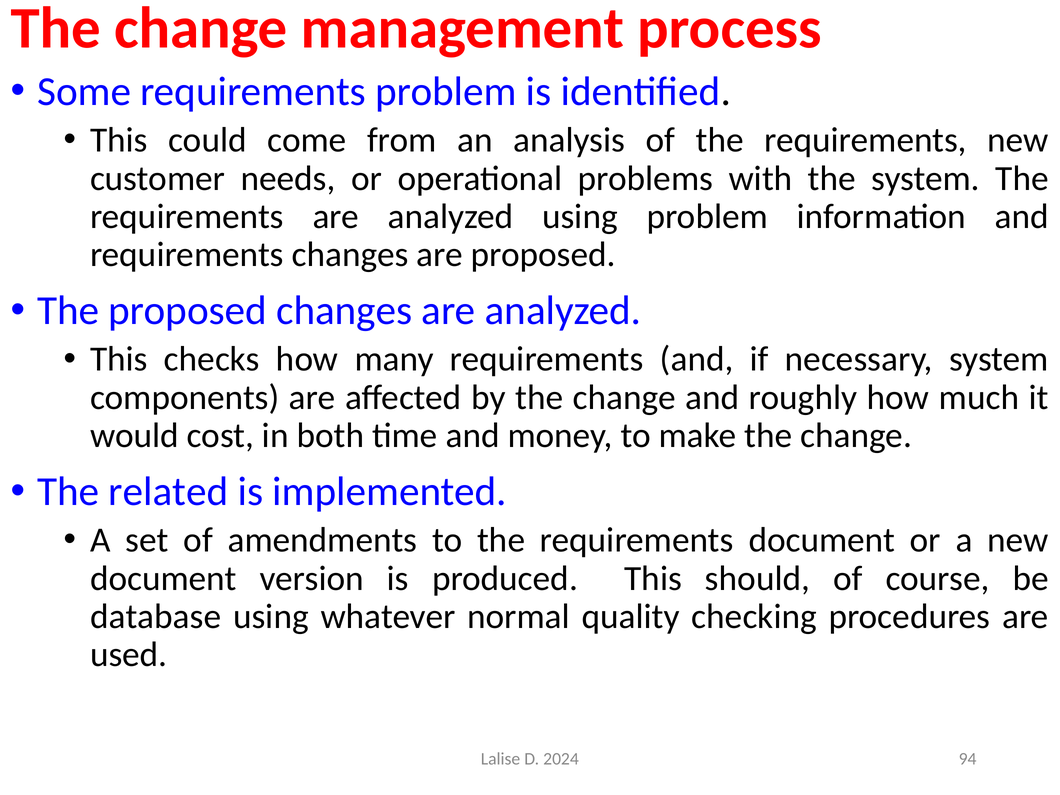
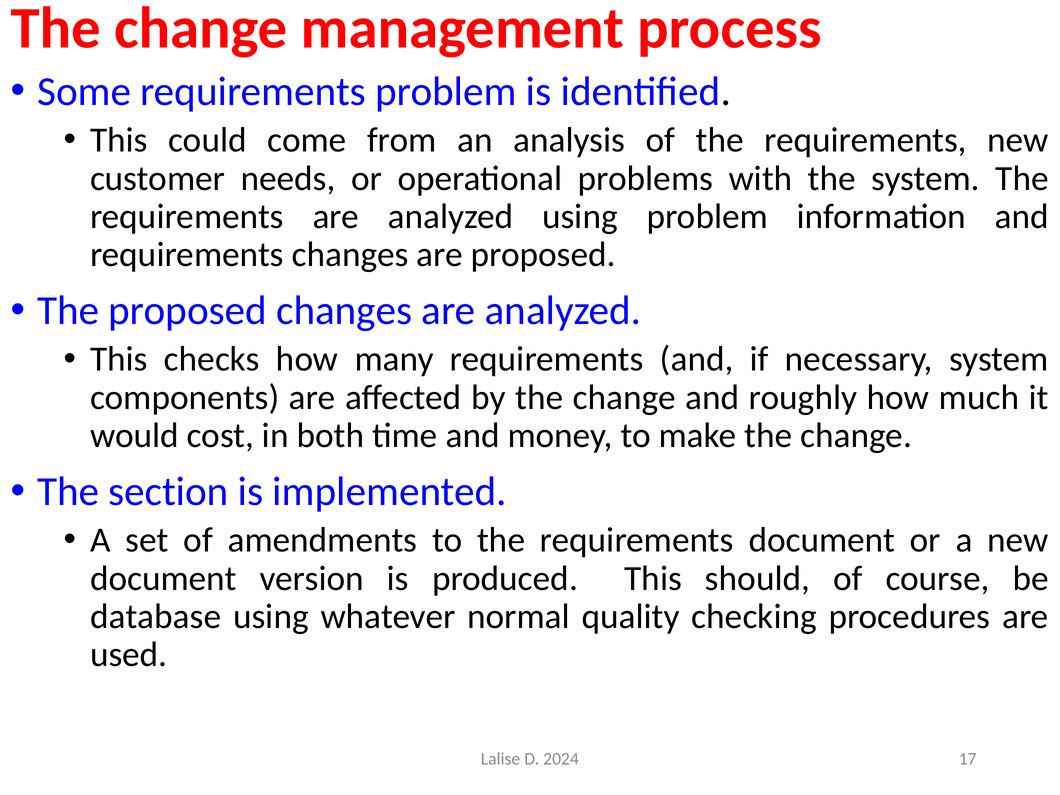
related: related -> section
94: 94 -> 17
